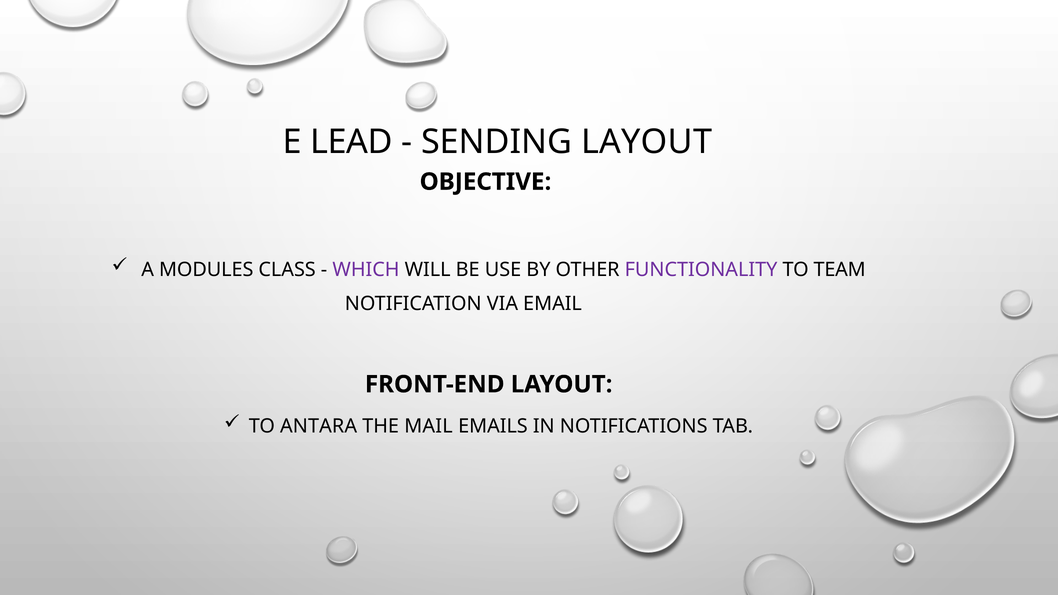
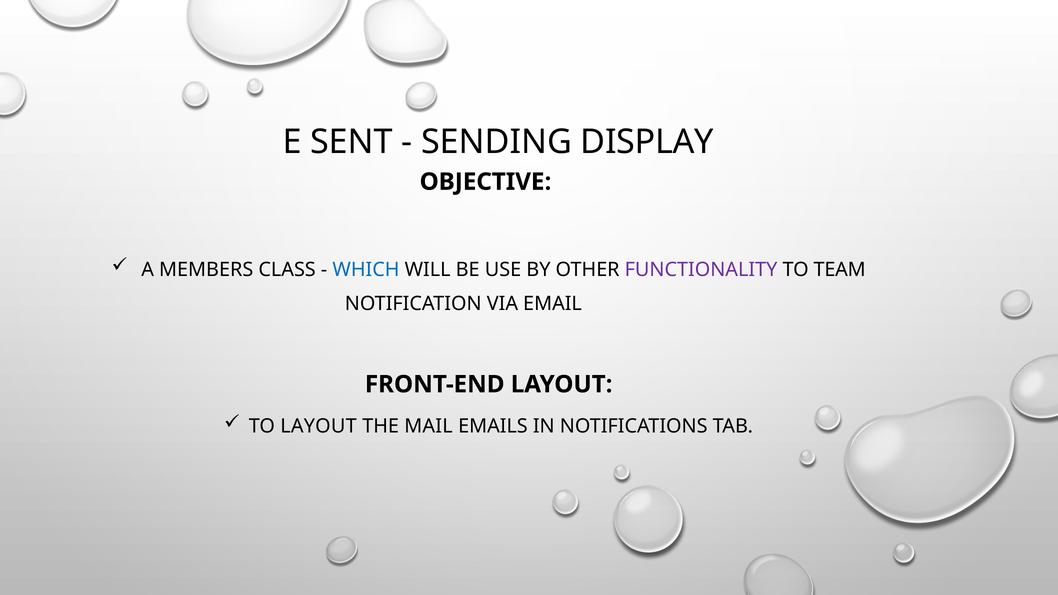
LEAD: LEAD -> SENT
SENDING LAYOUT: LAYOUT -> DISPLAY
MODULES: MODULES -> MEMBERS
WHICH colour: purple -> blue
TO ANTARA: ANTARA -> LAYOUT
